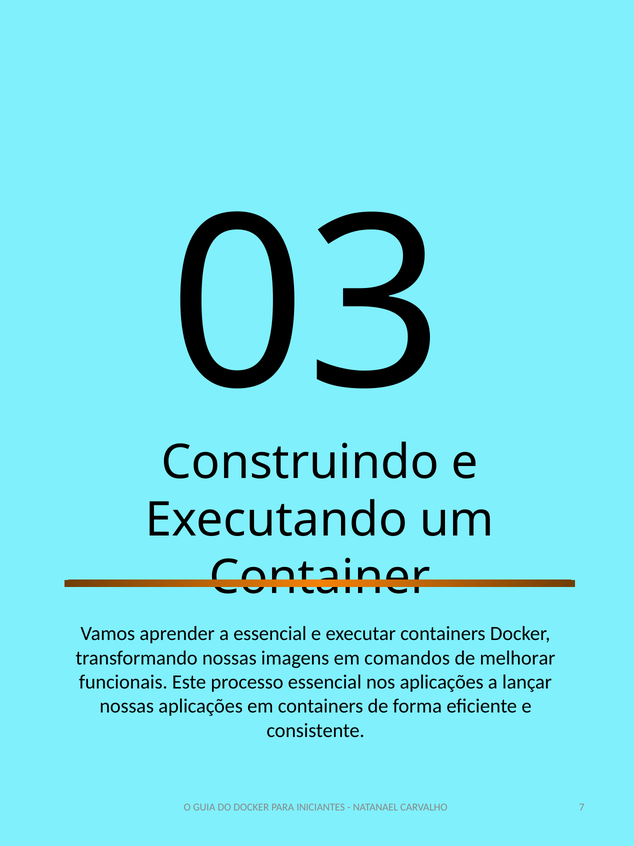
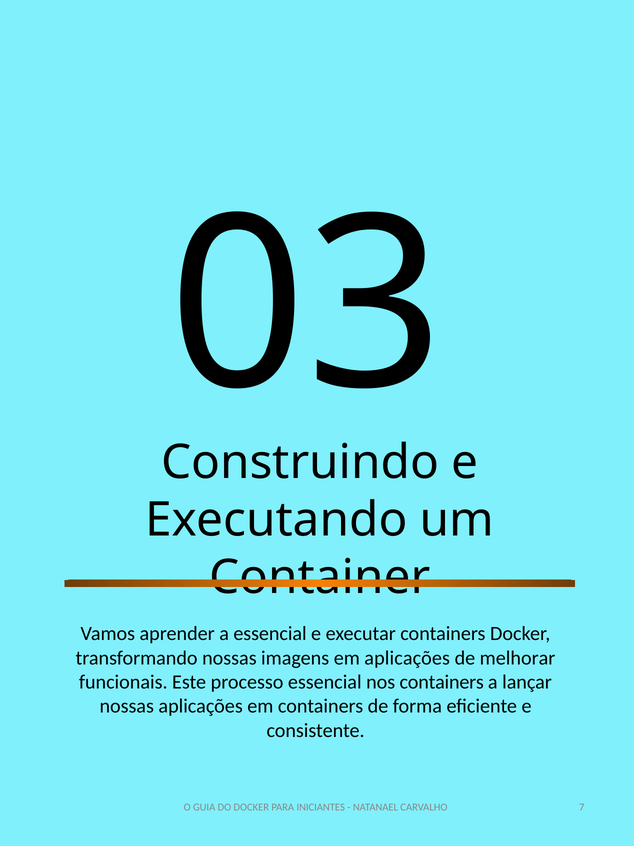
em comandos: comandos -> aplicações
nos aplicações: aplicações -> containers
